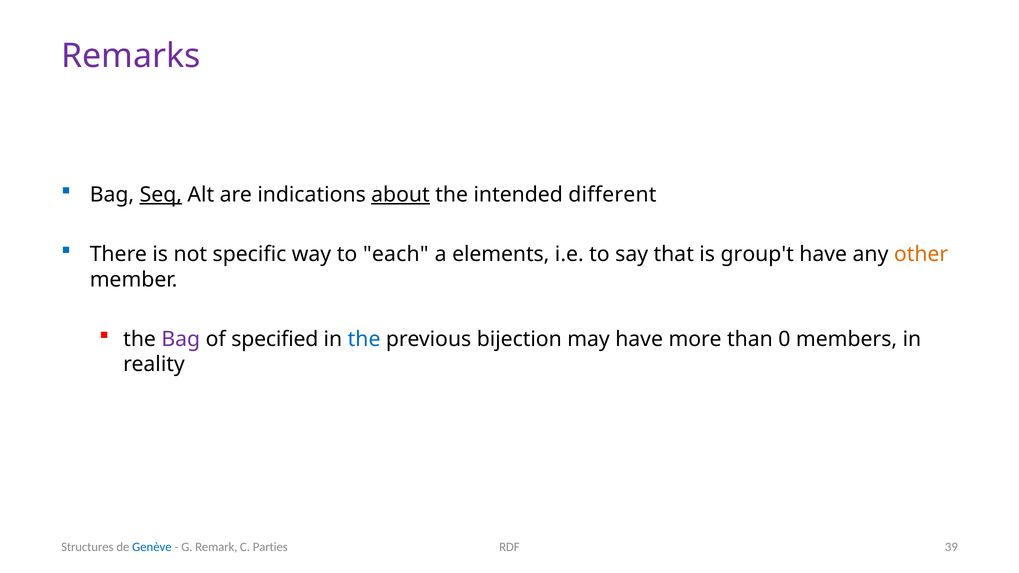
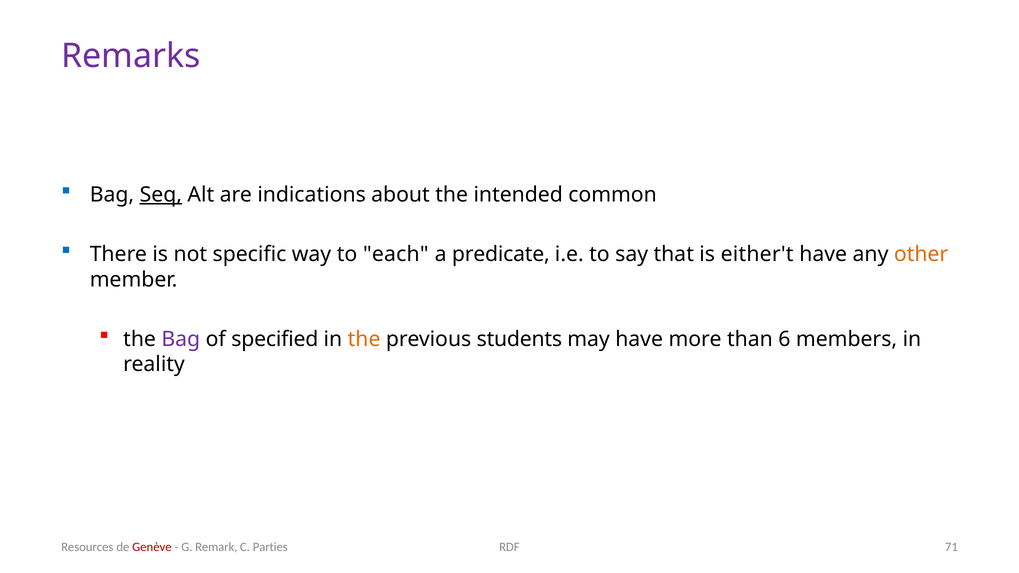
about underline: present -> none
different: different -> common
elements: elements -> predicate
group't: group't -> either't
the at (364, 339) colour: blue -> orange
bijection: bijection -> students
0: 0 -> 6
Structures: Structures -> Resources
Genève colour: blue -> red
39: 39 -> 71
